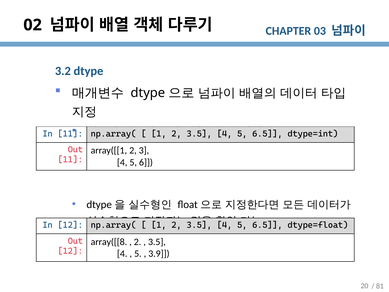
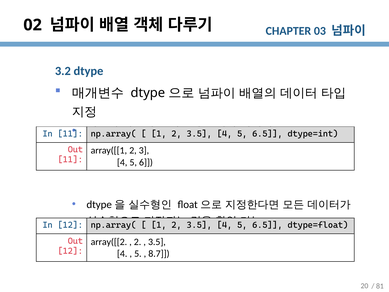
array([[8: array([[8 -> array([[2
3.9: 3.9 -> 8.7
